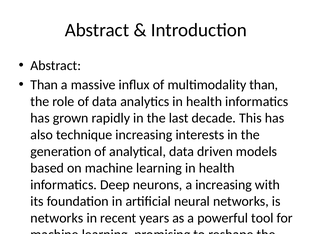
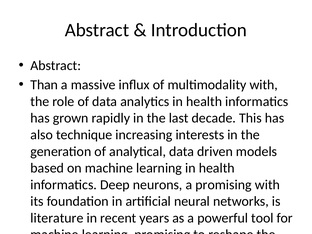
multimodality than: than -> with
a increasing: increasing -> promising
networks at (57, 218): networks -> literature
